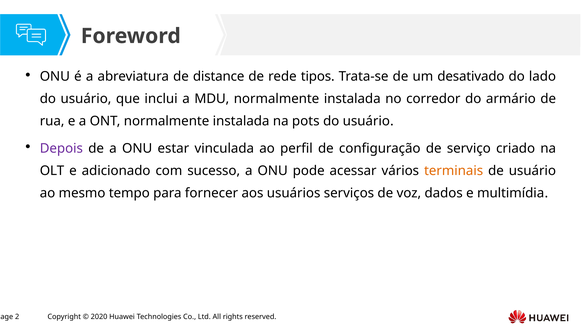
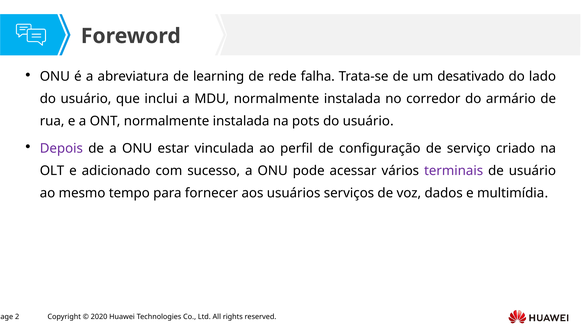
distance: distance -> learning
tipos: tipos -> falha
terminais colour: orange -> purple
